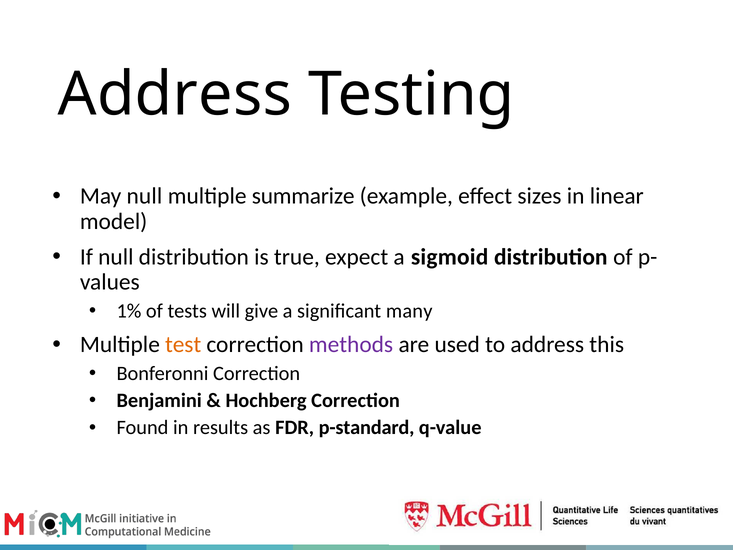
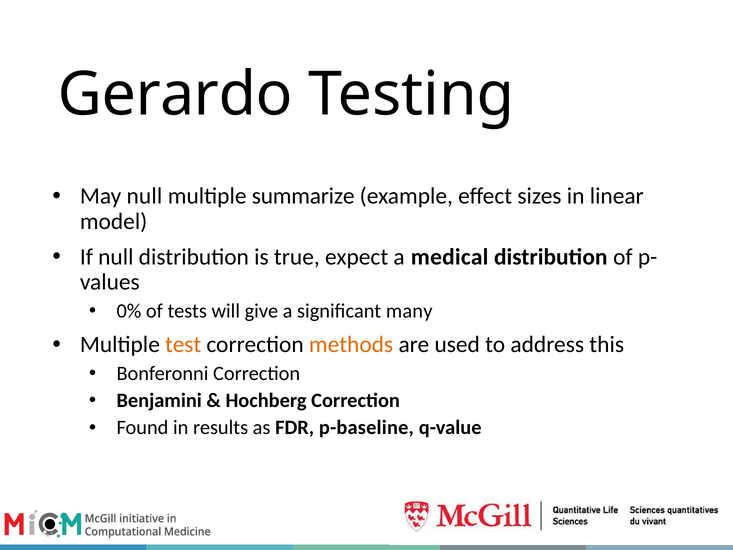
Address at (175, 95): Address -> Gerardo
sigmoid: sigmoid -> medical
1%: 1% -> 0%
methods colour: purple -> orange
p-standard: p-standard -> p-baseline
